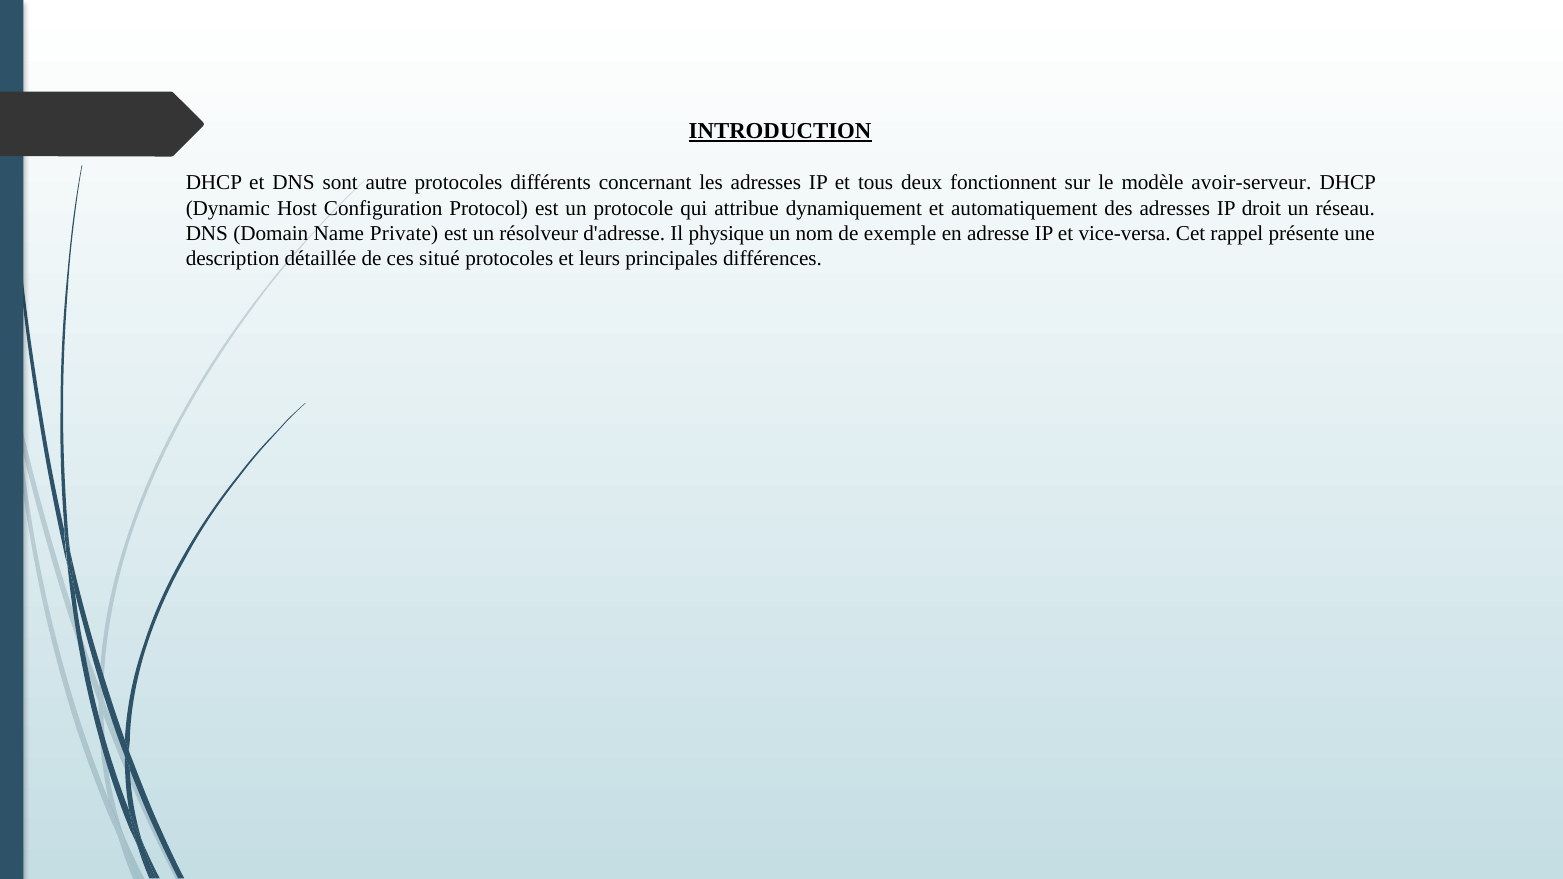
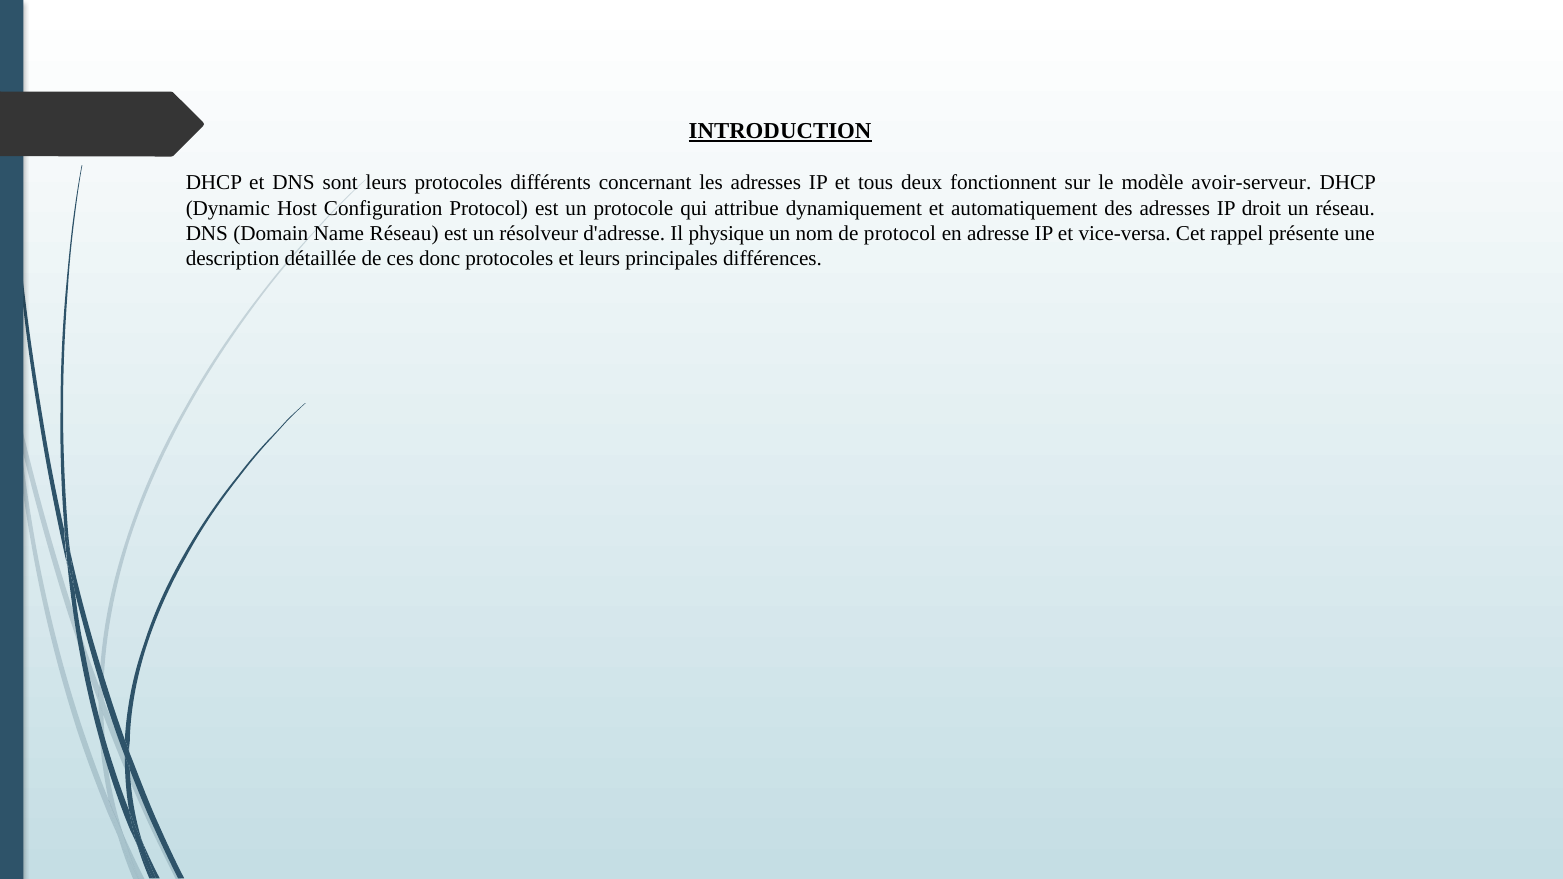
sont autre: autre -> leurs
Name Private: Private -> Réseau
de exemple: exemple -> protocol
situé: situé -> donc
